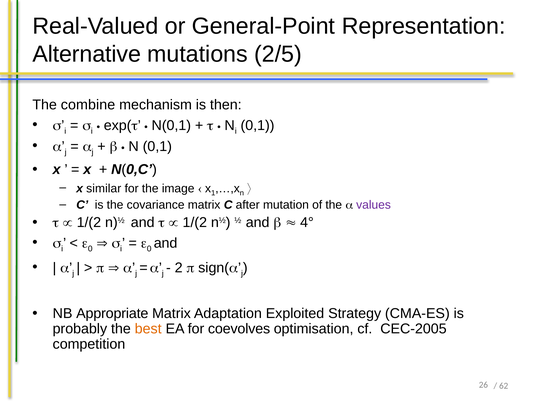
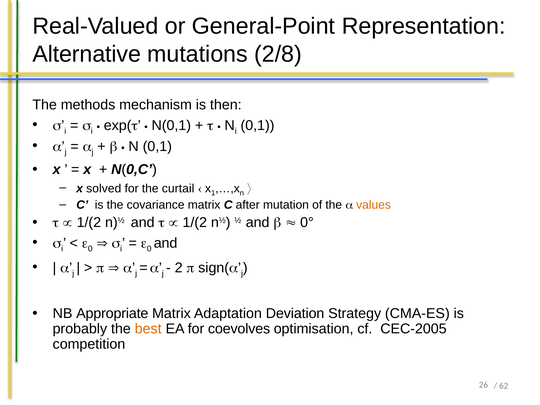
2/5: 2/5 -> 2/8
combine: combine -> methods
similar: similar -> solved
image: image -> curtail
values colour: purple -> orange
4°: 4° -> 0°
Exploited: Exploited -> Deviation
